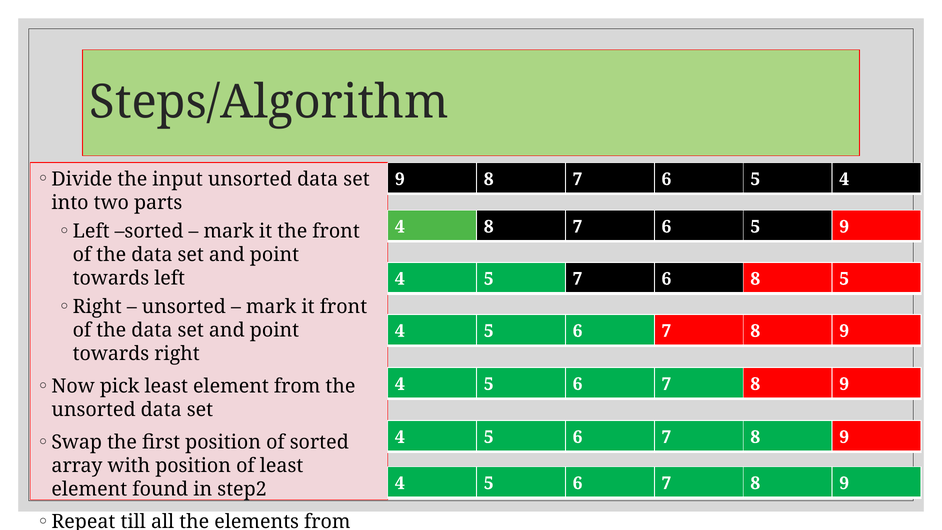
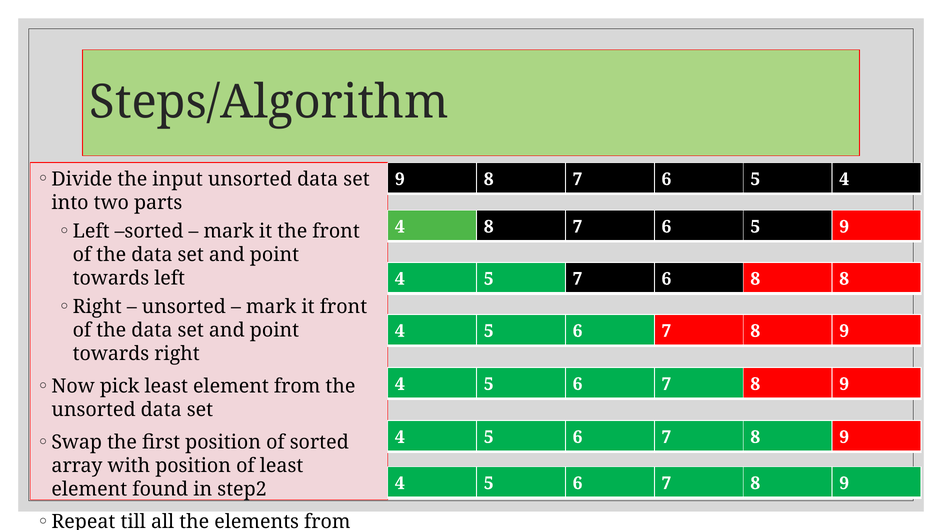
8 5: 5 -> 8
